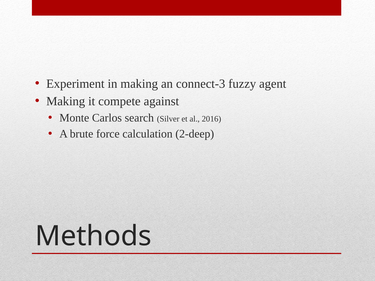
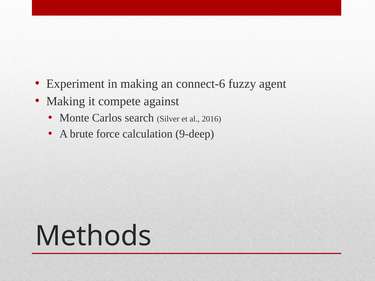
connect-3: connect-3 -> connect-6
2-deep: 2-deep -> 9-deep
